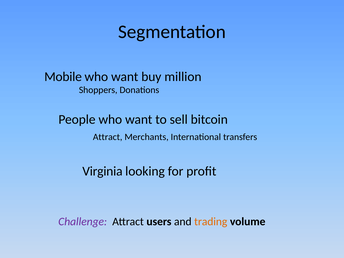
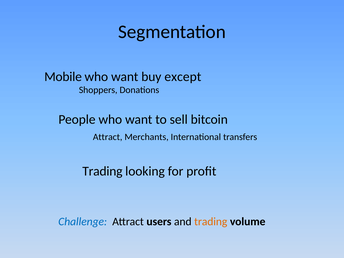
million: million -> except
Virginia at (102, 171): Virginia -> Trading
Challenge colour: purple -> blue
